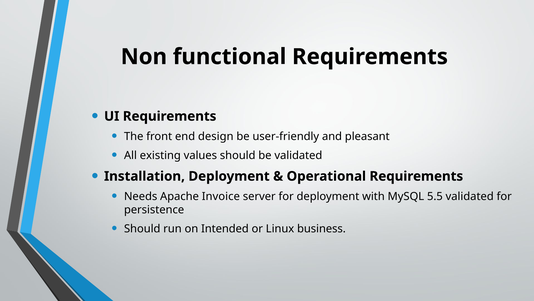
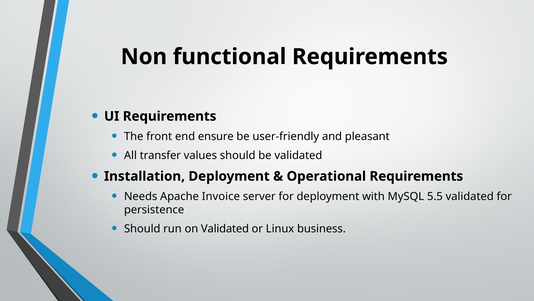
design: design -> ensure
existing: existing -> transfer
on Intended: Intended -> Validated
